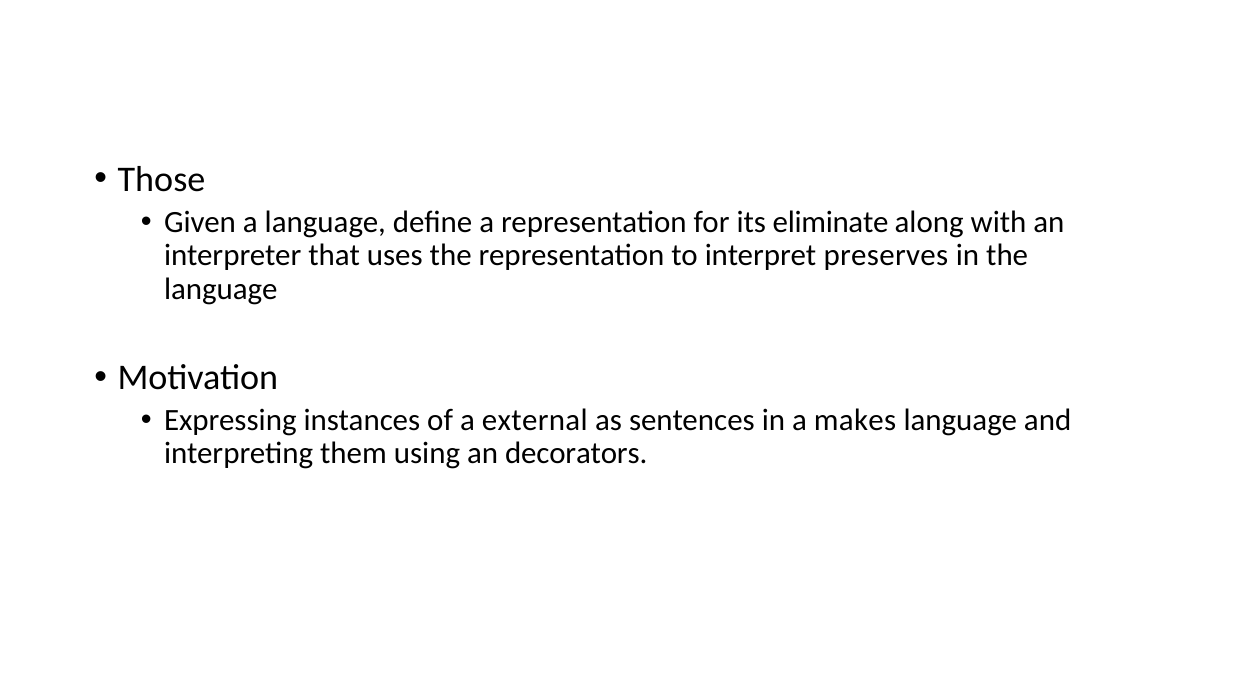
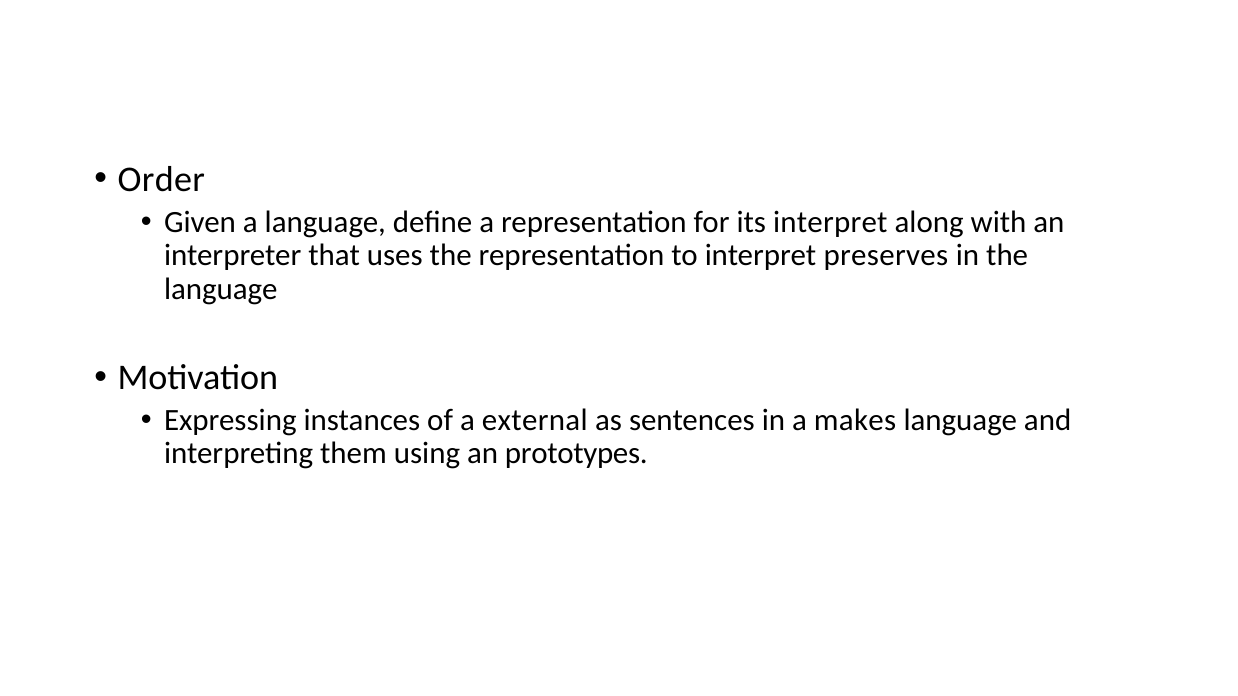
Those: Those -> Order
its eliminate: eliminate -> interpret
decorators: decorators -> prototypes
